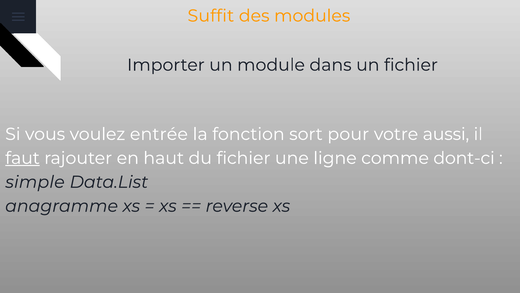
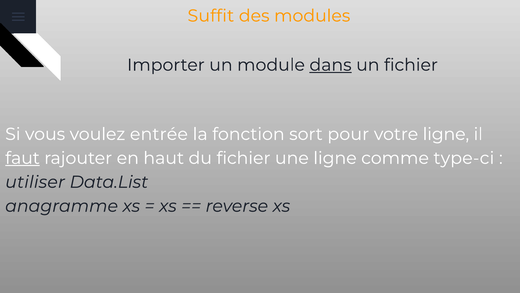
dans underline: none -> present
votre aussi: aussi -> ligne
dont-ci: dont-ci -> type-ci
simple: simple -> utiliser
